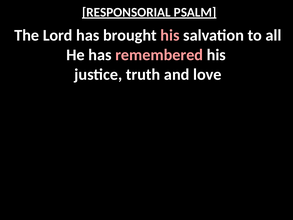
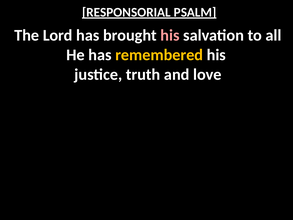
remembered colour: pink -> yellow
